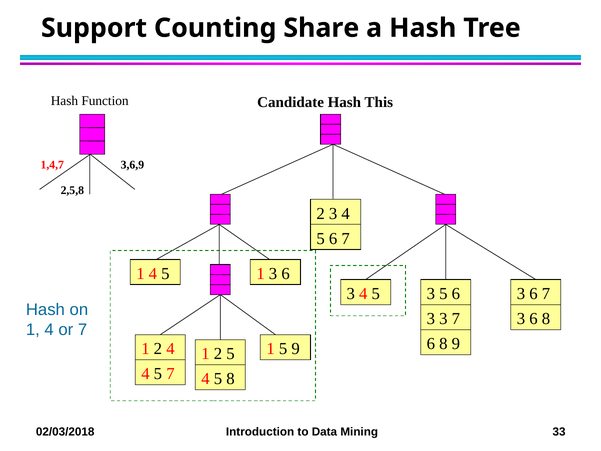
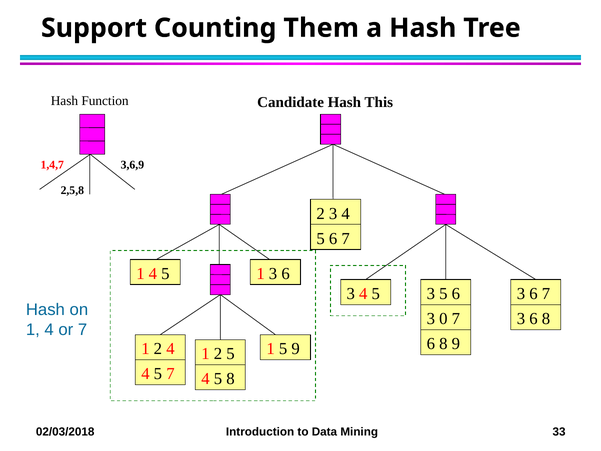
Share: Share -> Them
3 3: 3 -> 0
